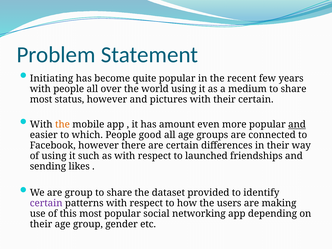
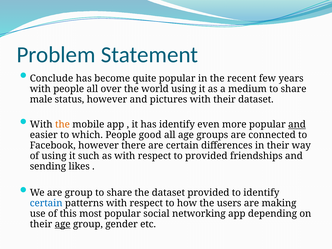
Initiating: Initiating -> Conclude
most at (41, 99): most -> male
their certain: certain -> dataset
has amount: amount -> identify
to launched: launched -> provided
certain at (46, 203) colour: purple -> blue
age at (63, 224) underline: none -> present
